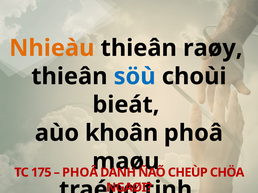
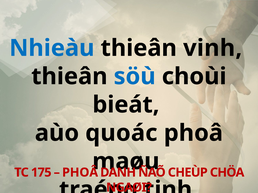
Nhieàu colour: orange -> blue
raøy: raøy -> vinh
khoân: khoân -> quoác
